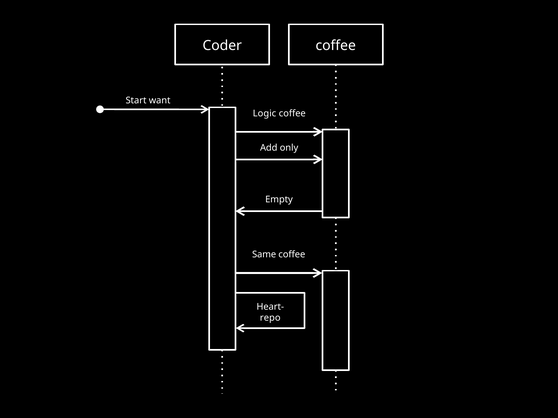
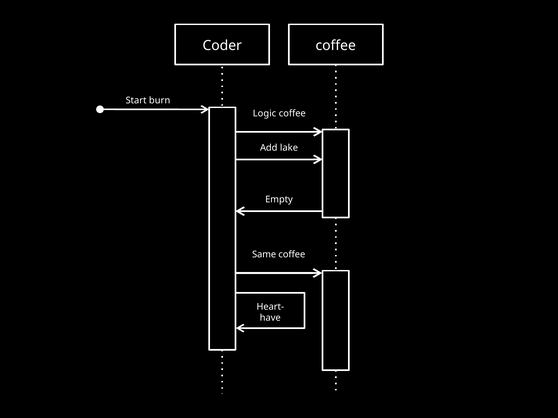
want: want -> burn
only: only -> lake
repo: repo -> have
